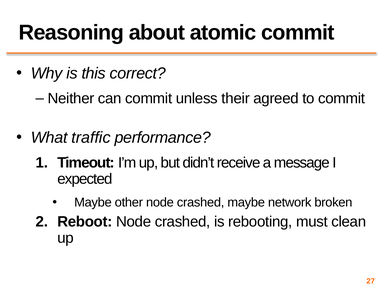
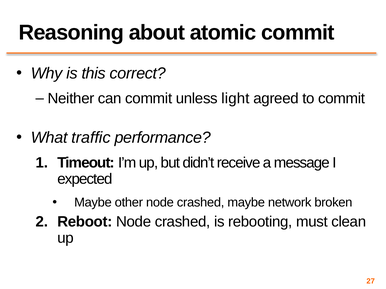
their: their -> light
